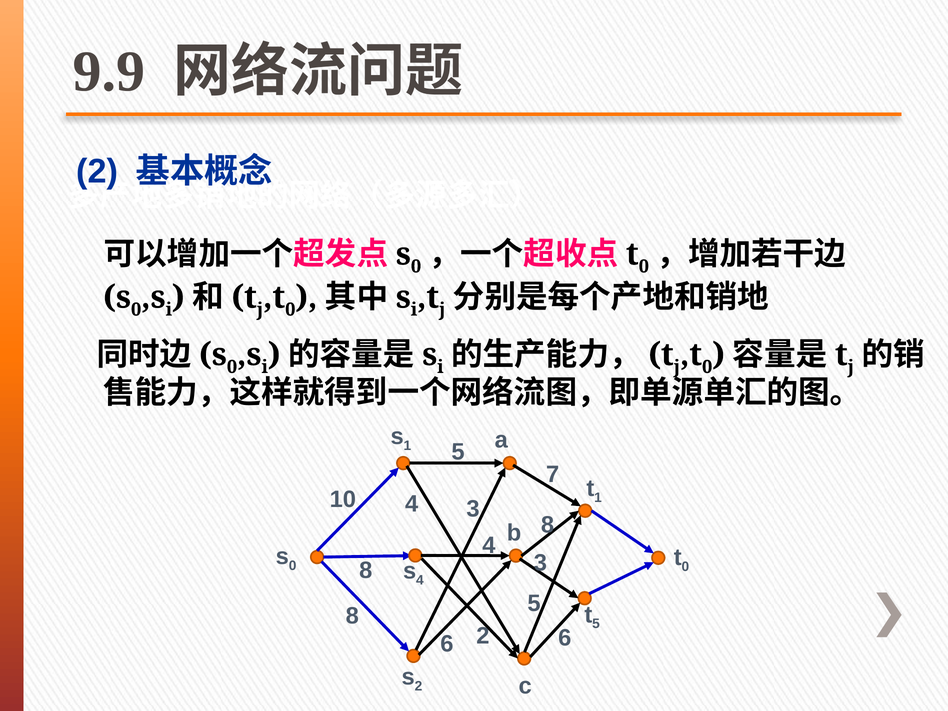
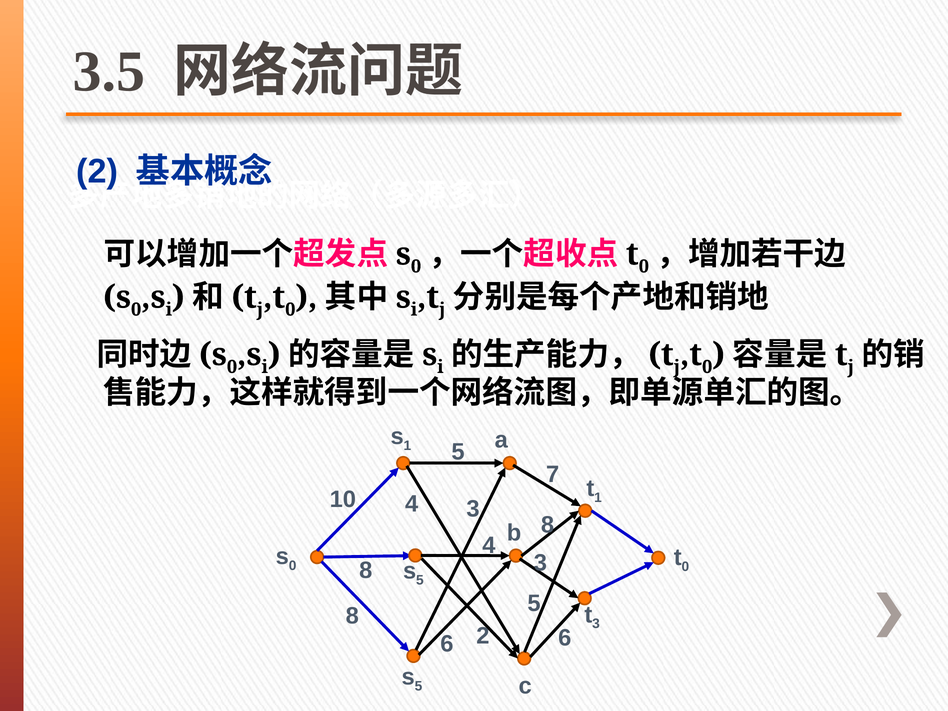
9.9: 9.9 -> 3.5
4 at (420, 580): 4 -> 5
5 at (596, 624): 5 -> 3
2 at (419, 686): 2 -> 5
